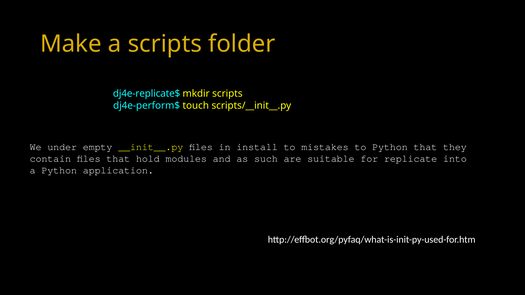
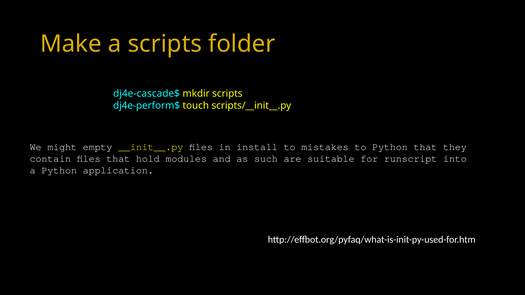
dj4e-replicate$: dj4e-replicate$ -> dj4e-cascade$
under: under -> might
replicate: replicate -> runscript
